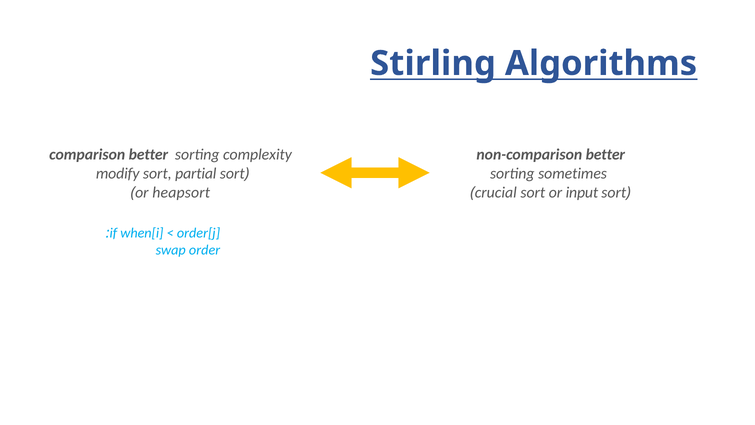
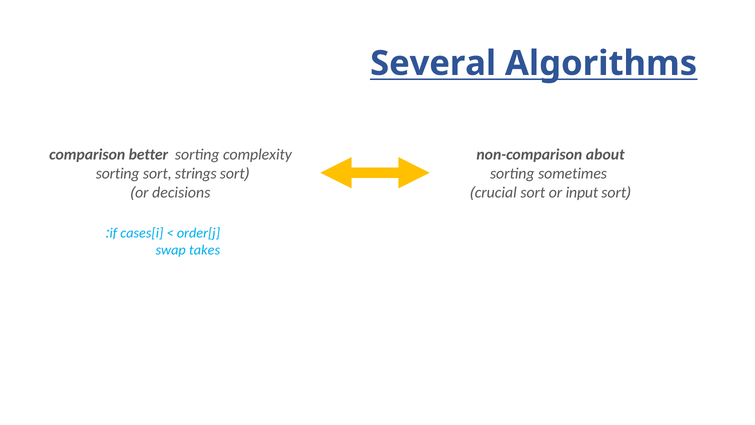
Stirling: Stirling -> Several
non-comparison better: better -> about
modify at (118, 173): modify -> sorting
partial: partial -> strings
heapsort: heapsort -> decisions
when[i: when[i -> cases[i
order: order -> takes
